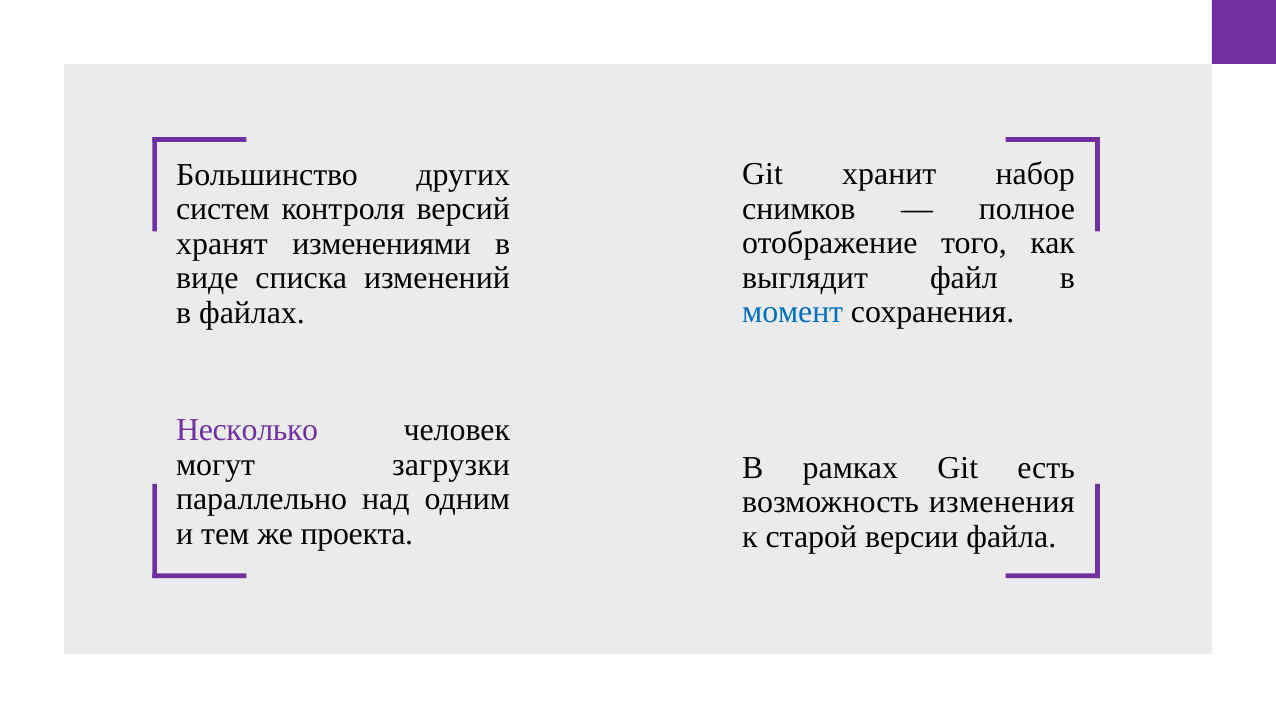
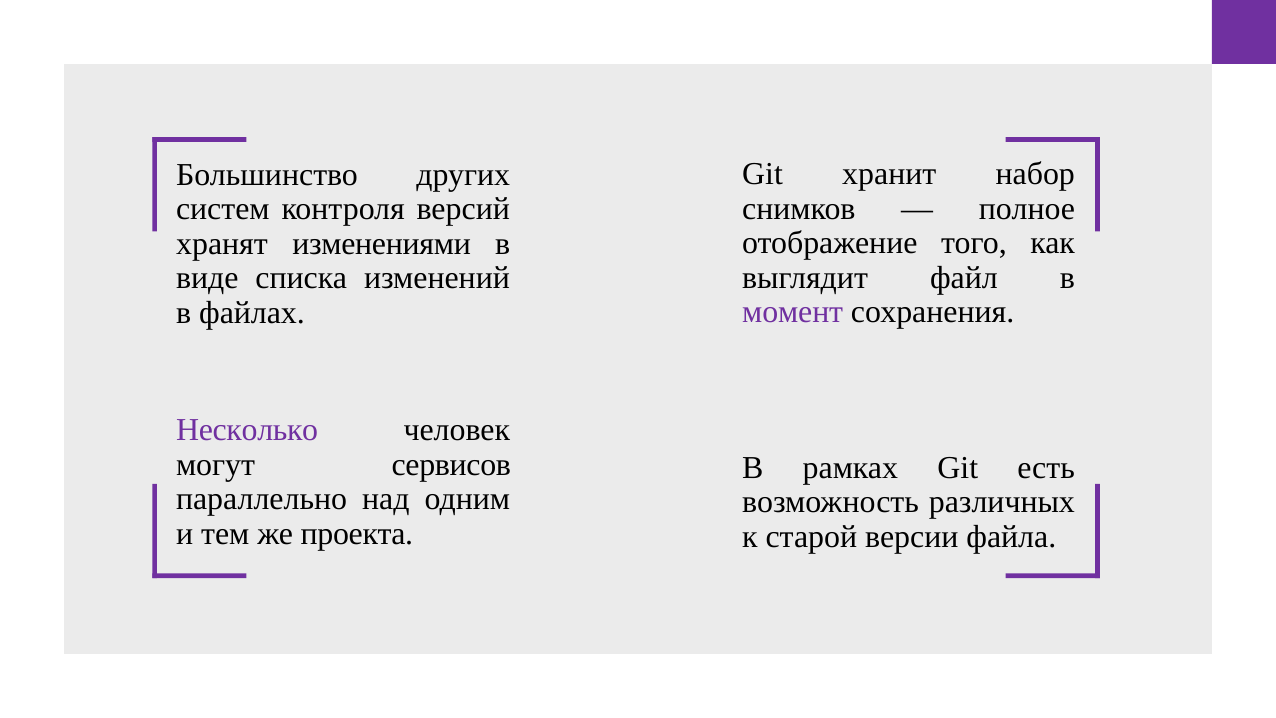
момент colour: blue -> purple
загрузки: загрузки -> сервисов
изменения: изменения -> различных
